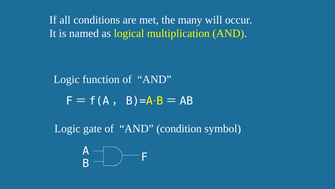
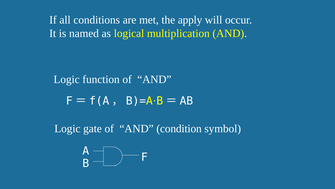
many: many -> apply
